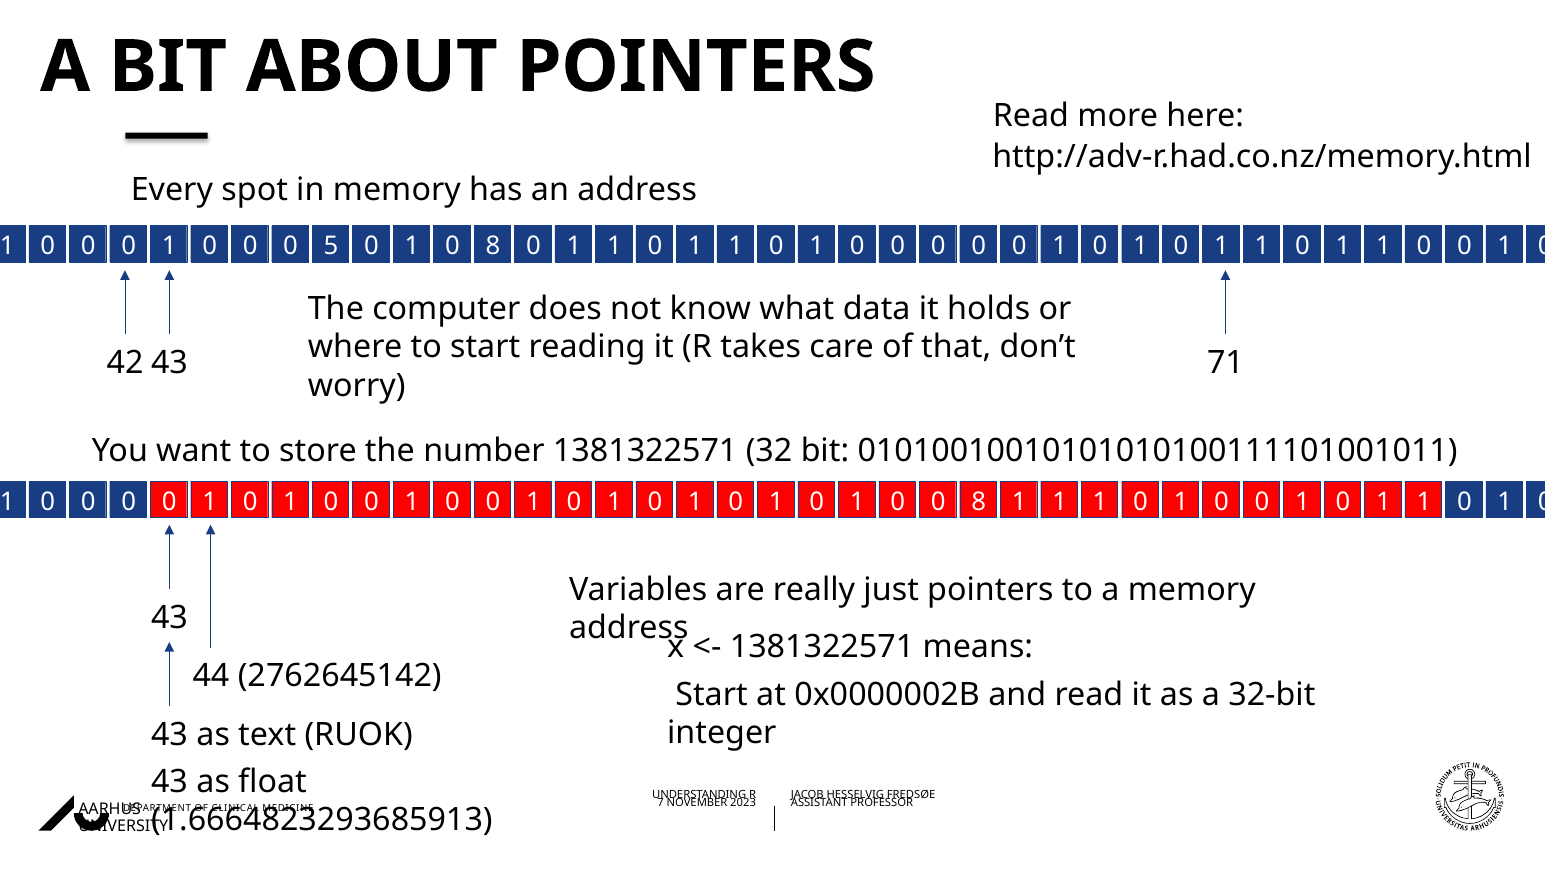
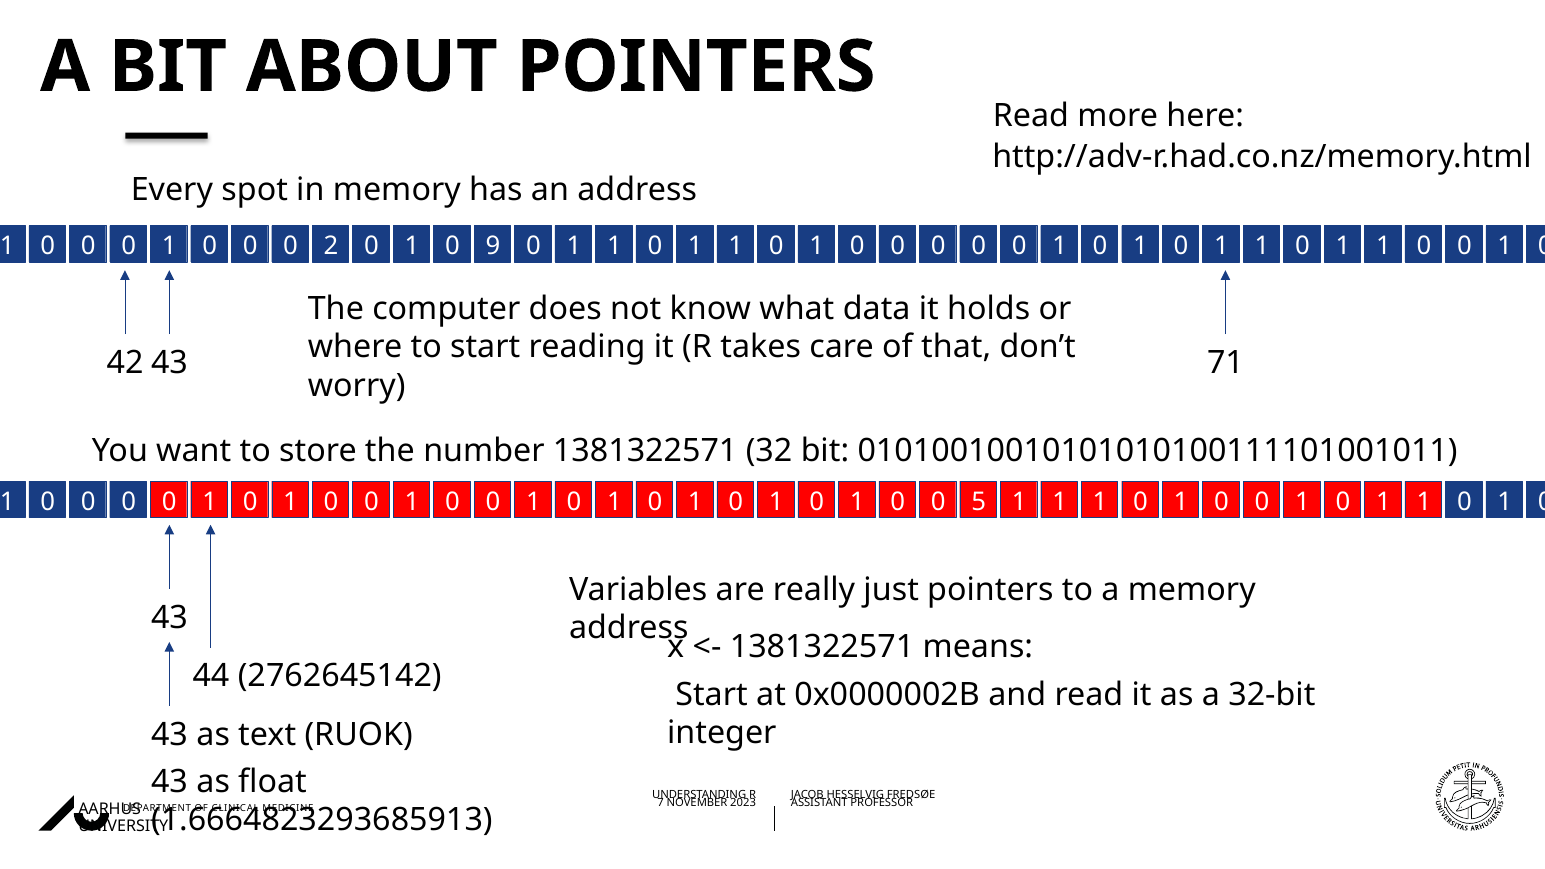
5: 5 -> 2
1 0 8: 8 -> 9
0 0 8: 8 -> 5
